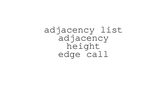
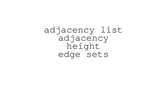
call: call -> sets
